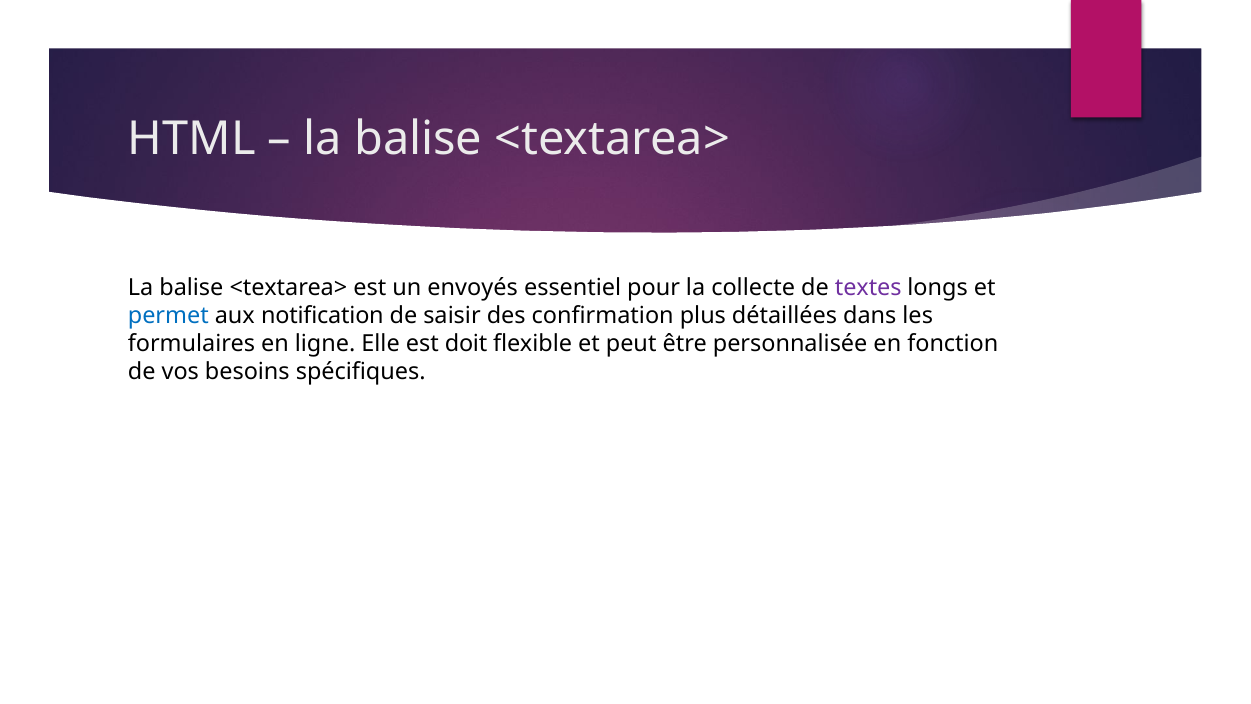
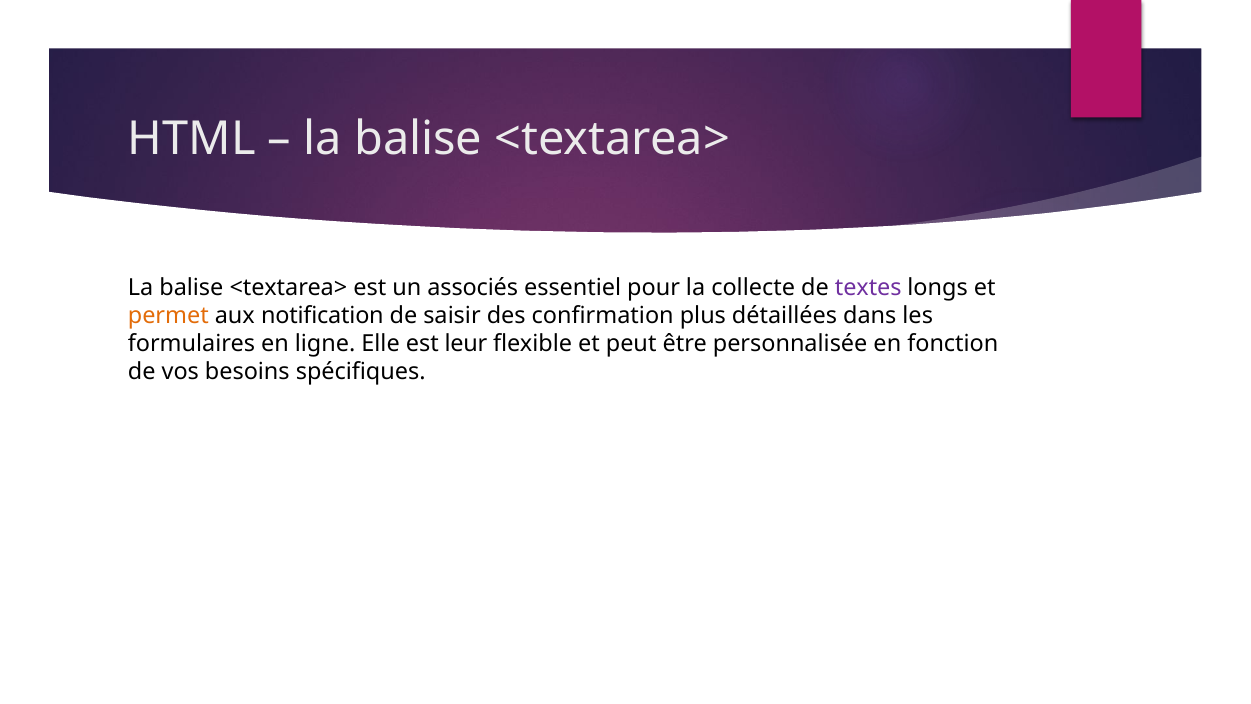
envoyés: envoyés -> associés
permet colour: blue -> orange
doit: doit -> leur
